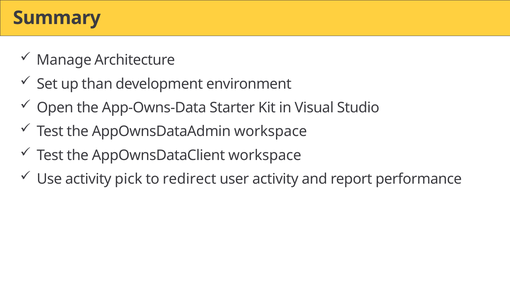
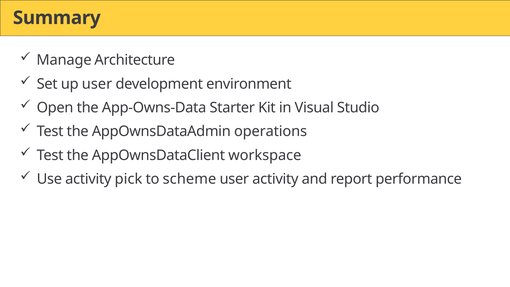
up than: than -> user
AppOwnsDataAdmin workspace: workspace -> operations
redirect: redirect -> scheme
